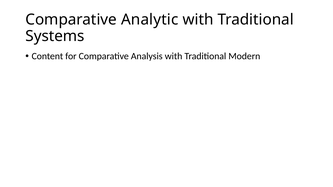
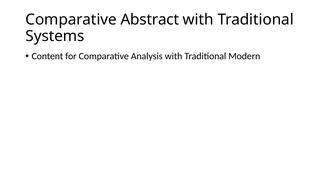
Analytic: Analytic -> Abstract
